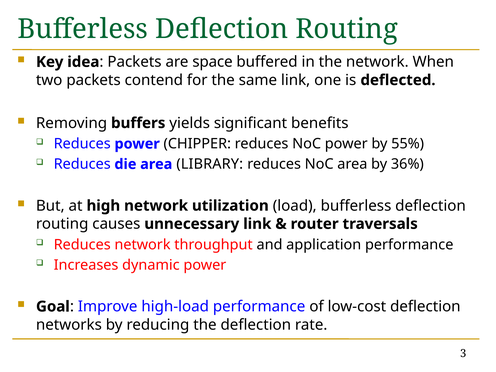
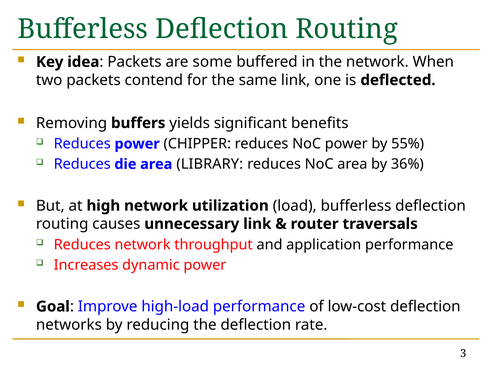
space: space -> some
